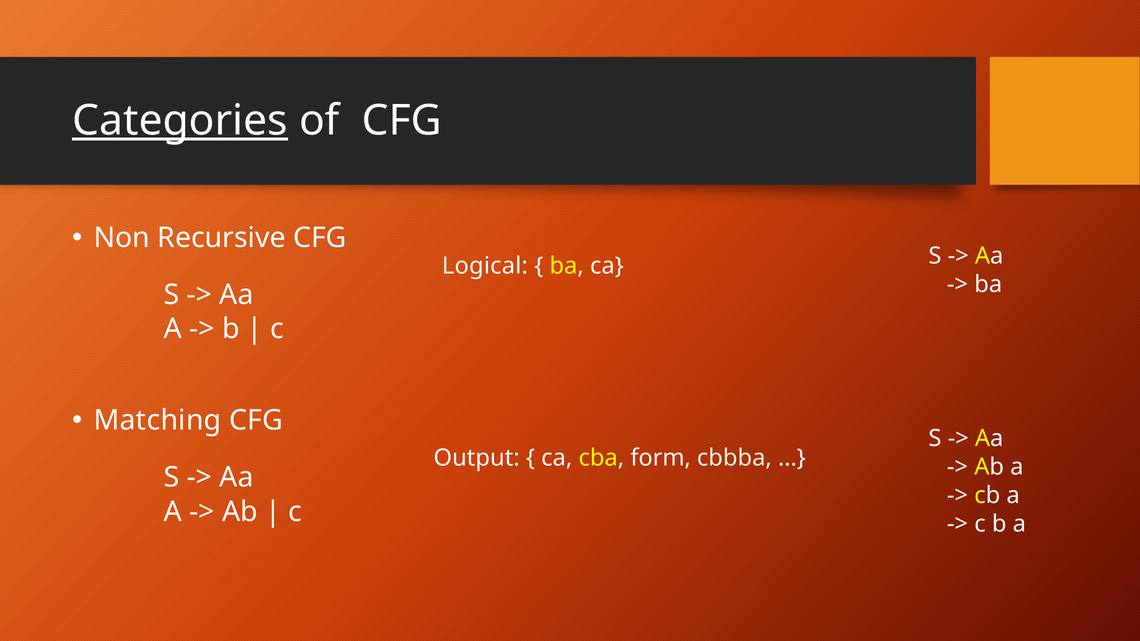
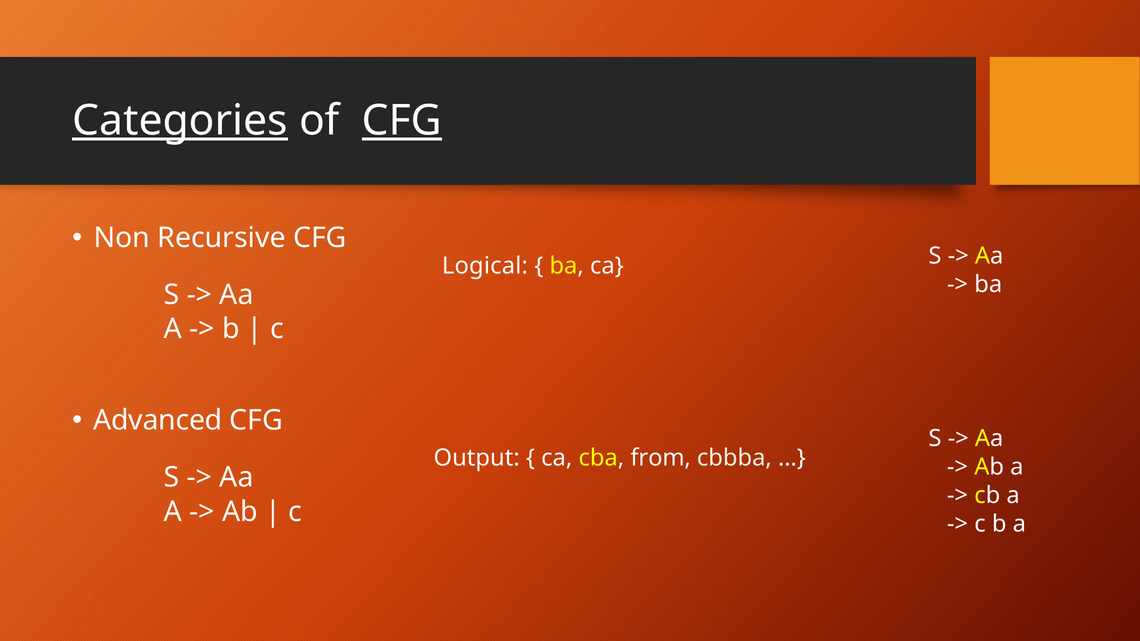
CFG at (402, 121) underline: none -> present
Matching: Matching -> Advanced
form: form -> from
